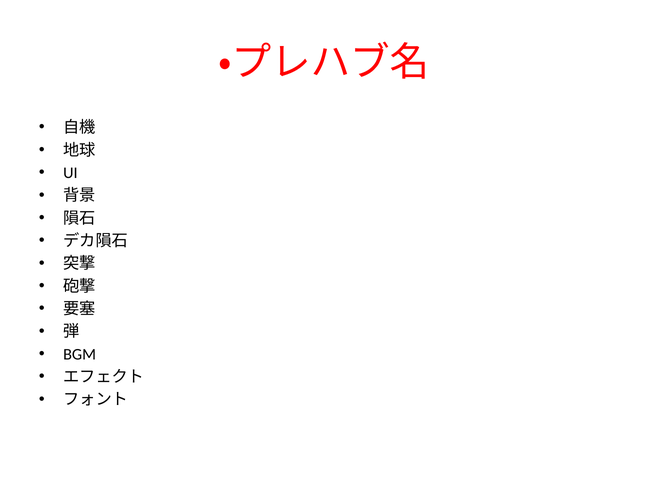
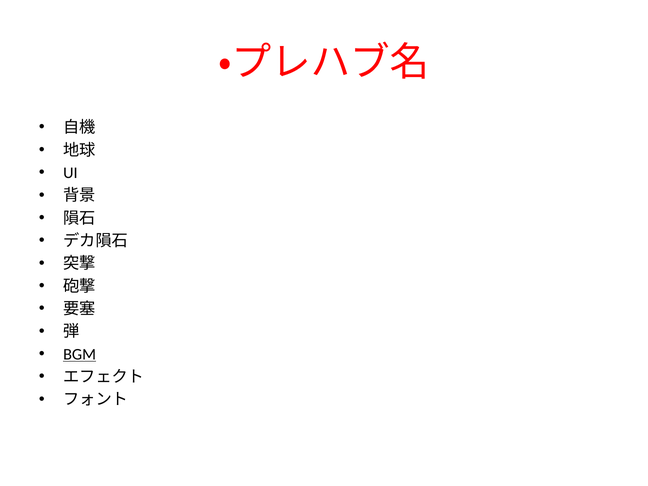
BGM underline: none -> present
